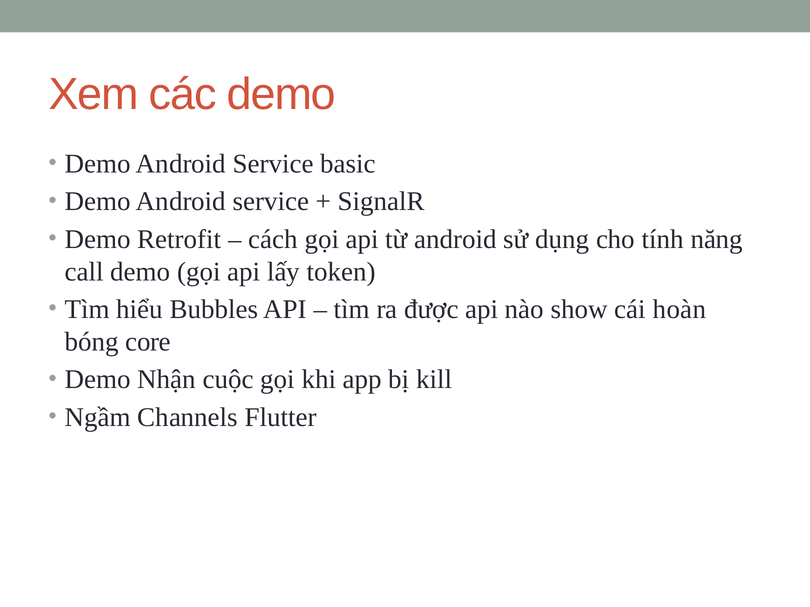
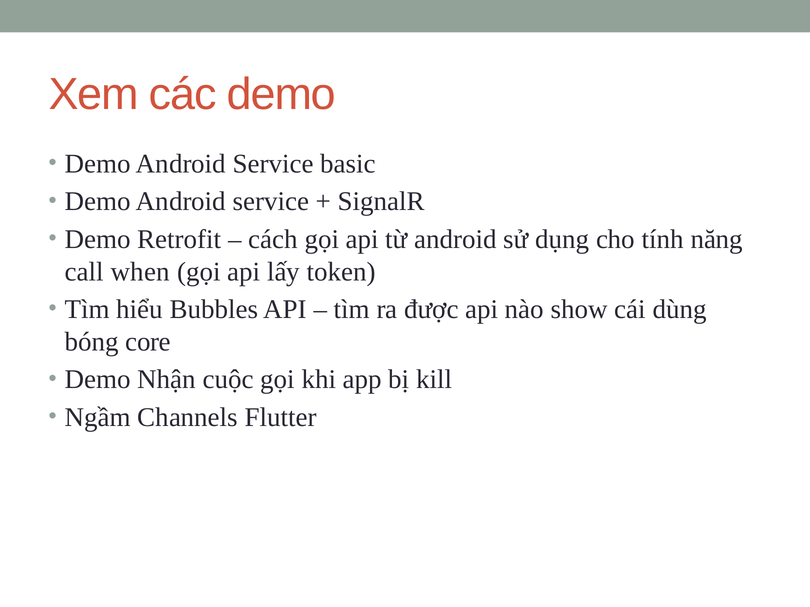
call demo: demo -> when
hoàn: hoàn -> dùng
